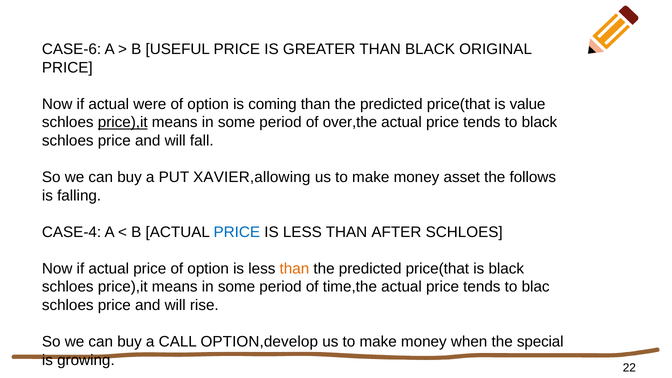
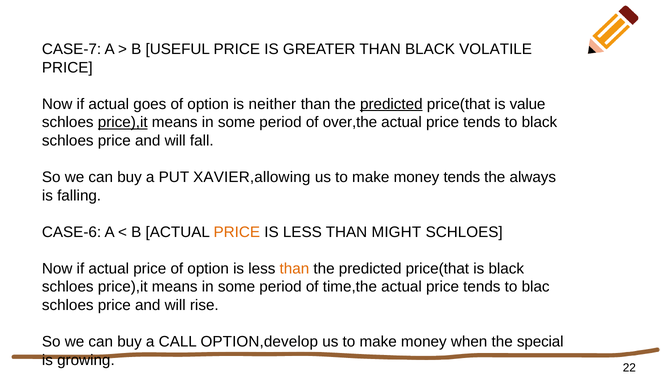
CASE-6: CASE-6 -> CASE-7
ORIGINAL: ORIGINAL -> VOLATILE
were: were -> goes
coming: coming -> neither
predicted at (391, 104) underline: none -> present
money asset: asset -> tends
follows: follows -> always
CASE-4: CASE-4 -> CASE-6
PRICE at (237, 232) colour: blue -> orange
AFTER: AFTER -> MIGHT
